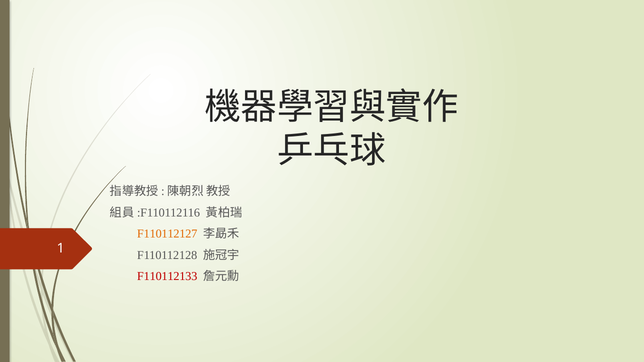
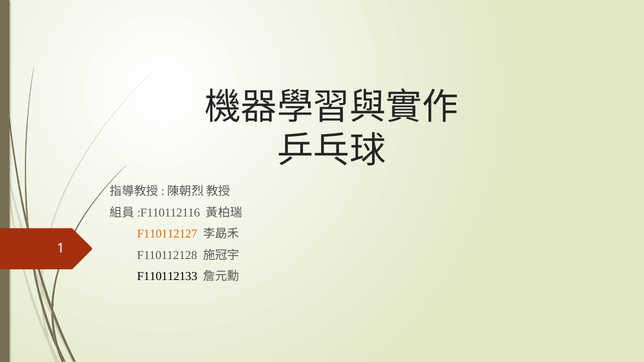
F110112133 colour: red -> black
